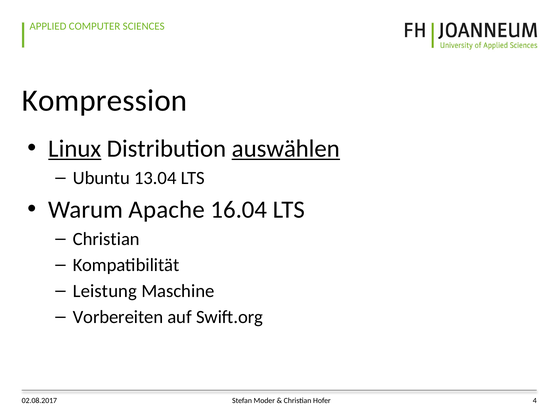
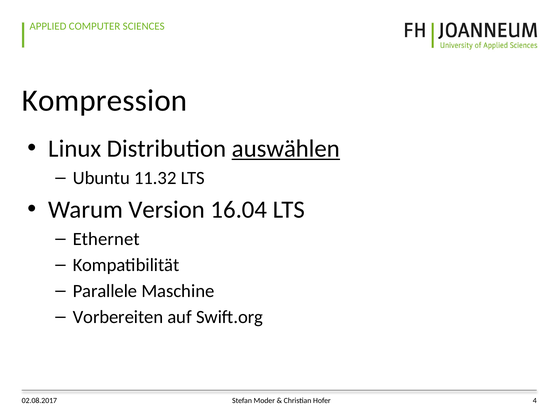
Linux underline: present -> none
13.04: 13.04 -> 11.32
Apache: Apache -> Version
Christian at (106, 239): Christian -> Ethernet
Leistung: Leistung -> Parallele
